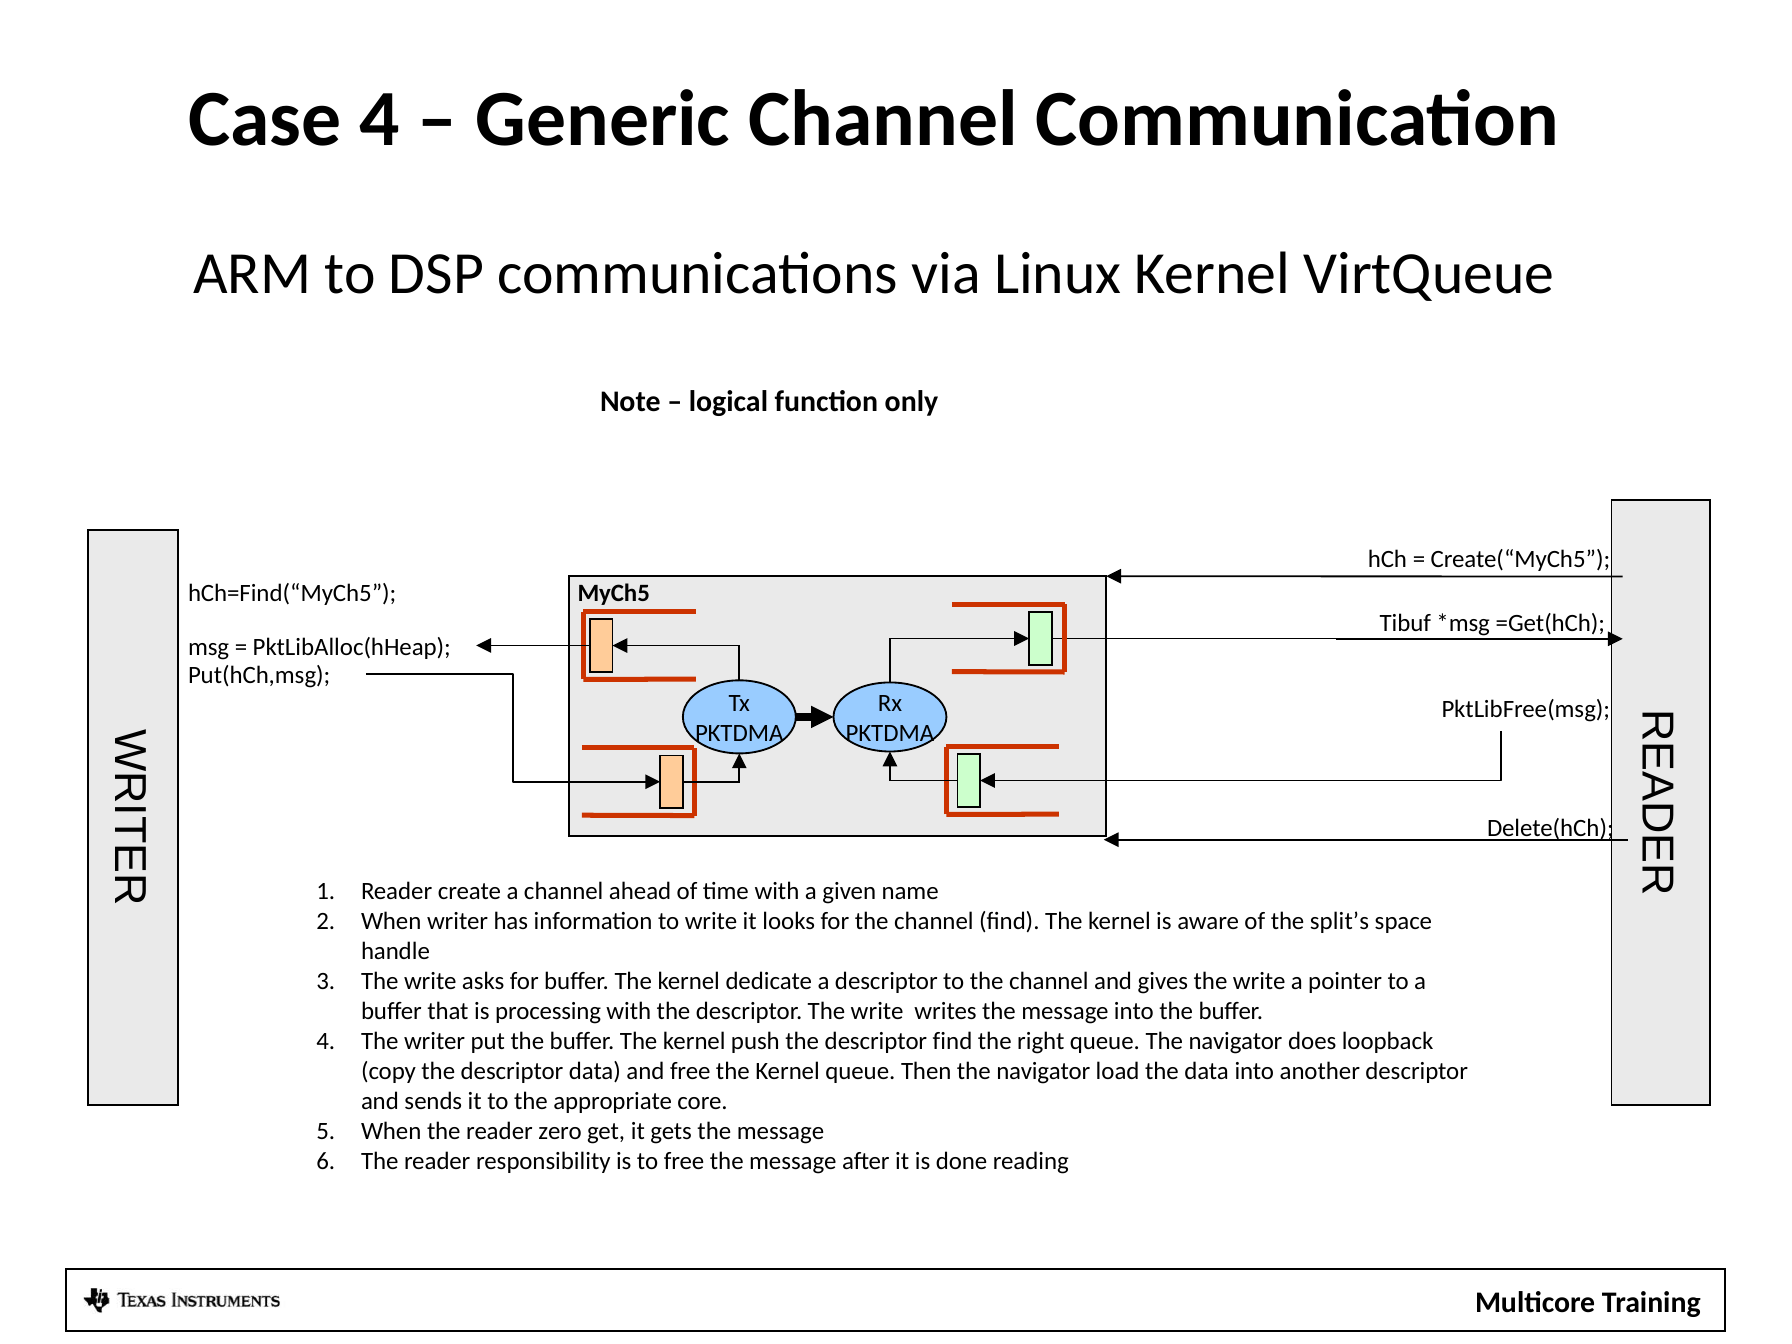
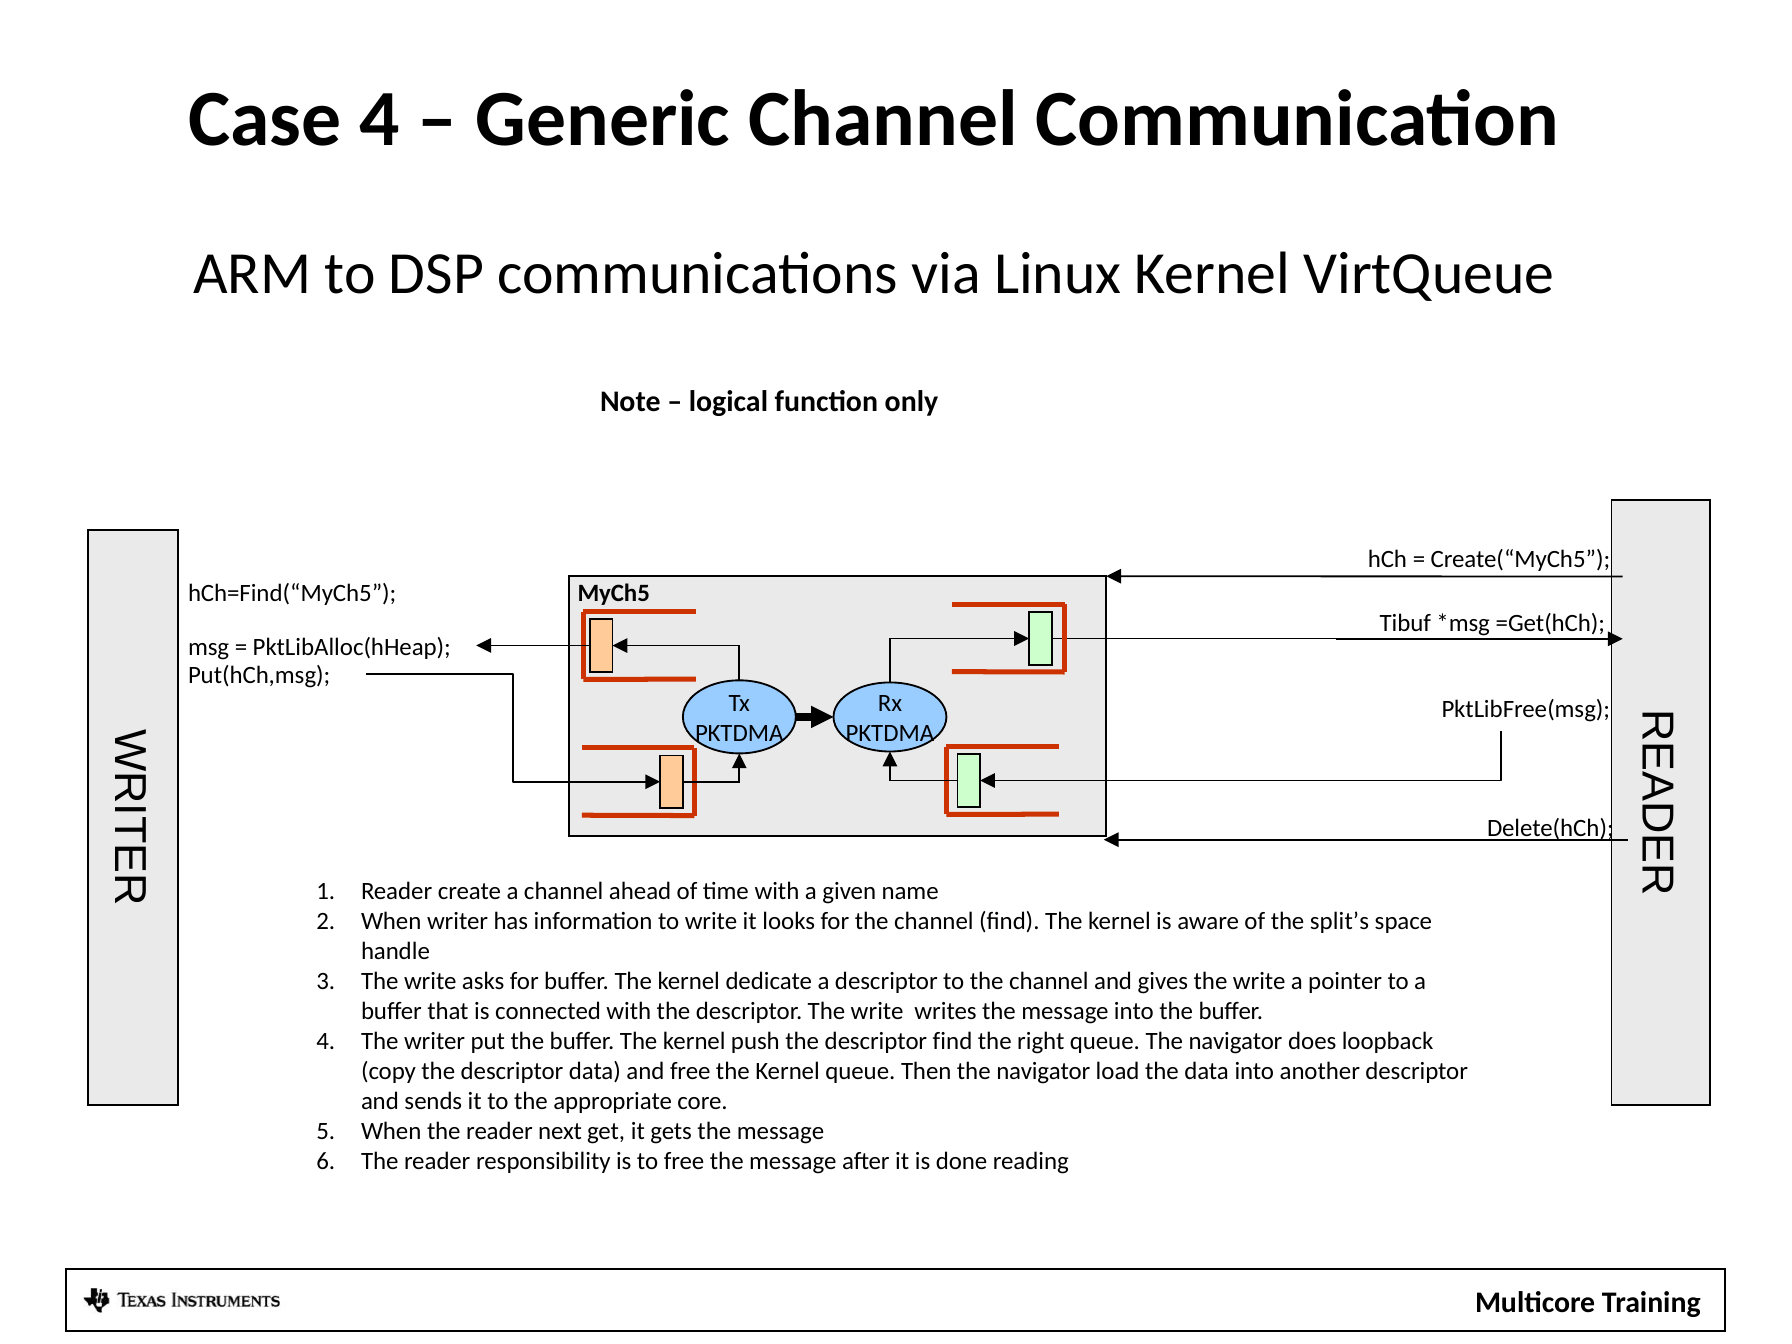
processing: processing -> connected
zero: zero -> next
